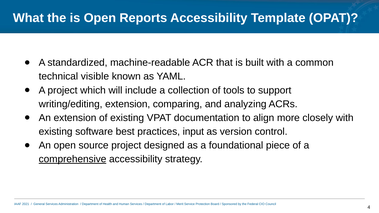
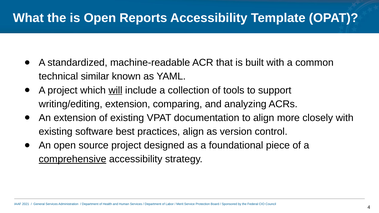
visible: visible -> similar
will underline: none -> present
practices input: input -> align
